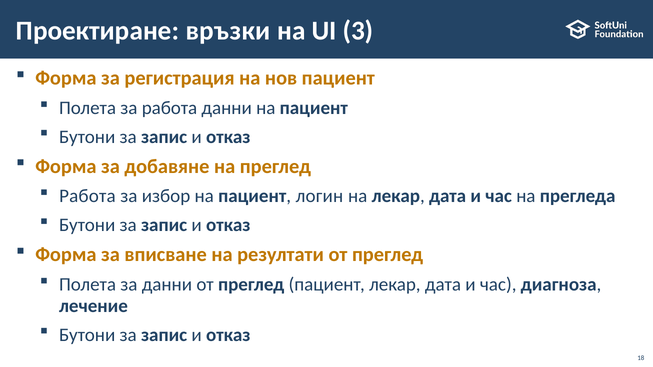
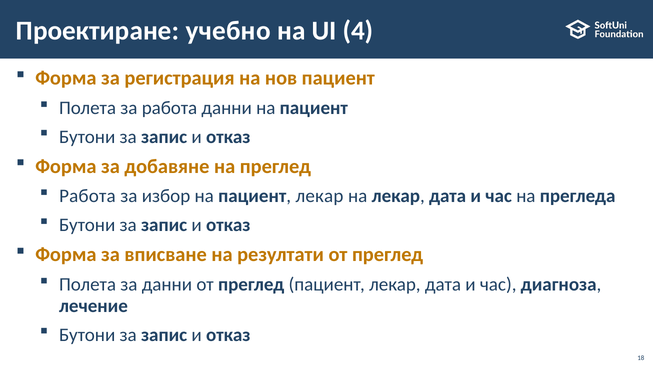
връзки: връзки -> учебно
3: 3 -> 4
на пациент логин: логин -> лекар
